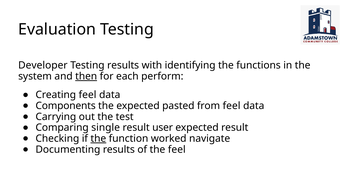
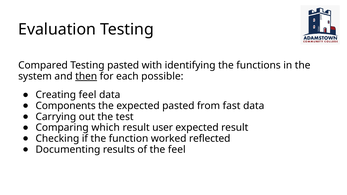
Developer: Developer -> Compared
Testing results: results -> pasted
perform: perform -> possible
from feel: feel -> fast
single: single -> which
the at (98, 139) underline: present -> none
navigate: navigate -> reflected
